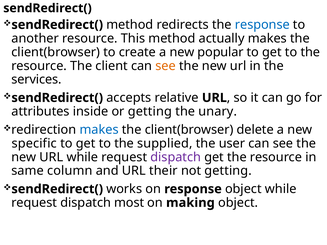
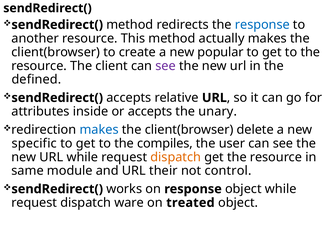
see at (166, 66) colour: orange -> purple
services: services -> defined
or getting: getting -> accepts
supplied: supplied -> compiles
dispatch at (176, 157) colour: purple -> orange
column: column -> module
not getting: getting -> control
most: most -> ware
making: making -> treated
